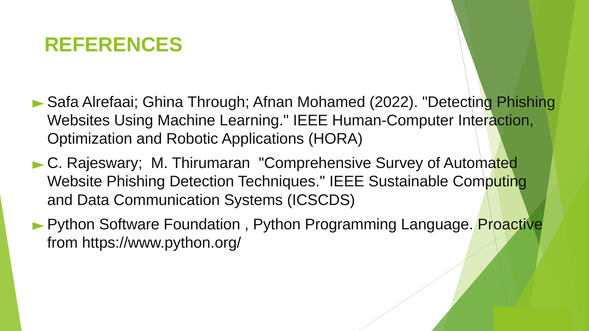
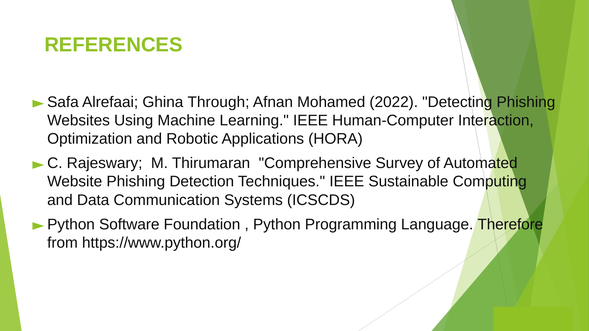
Proactive: Proactive -> Therefore
